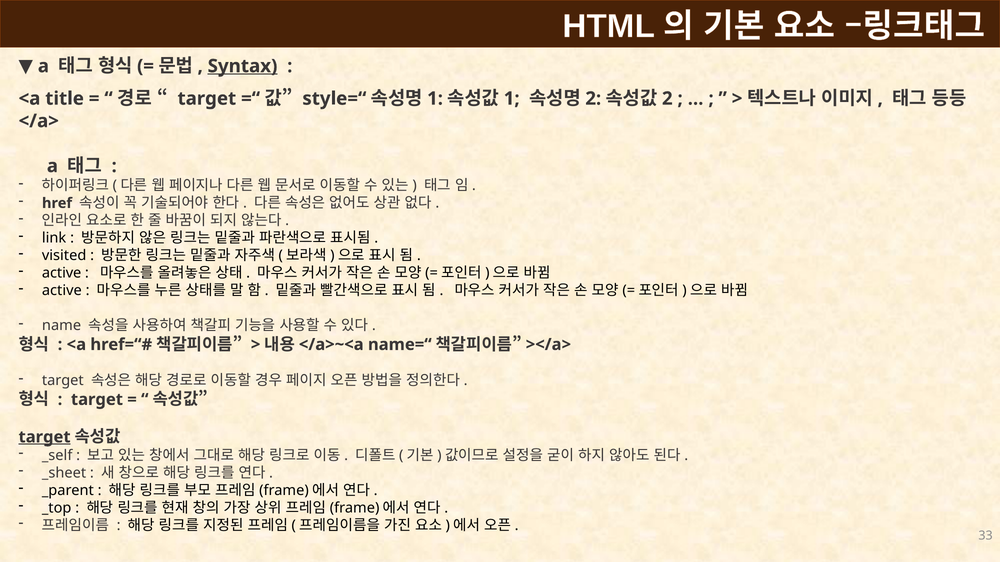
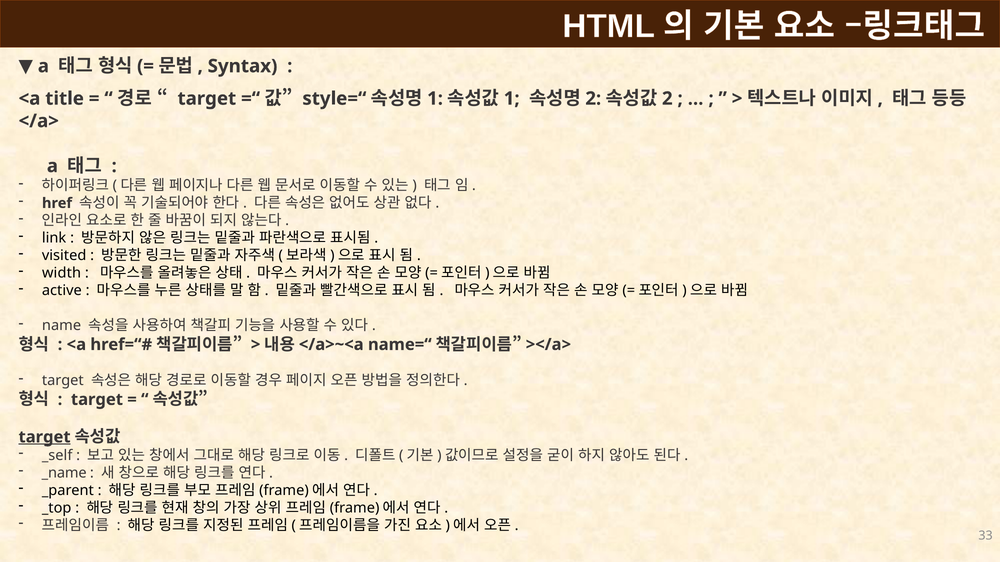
Syntax underline: present -> none
active at (62, 273): active -> width
_sheet: _sheet -> _name
